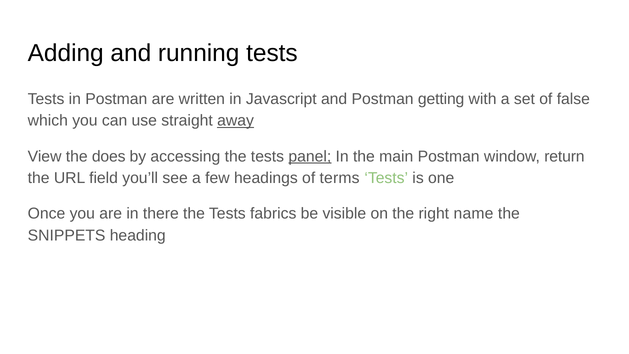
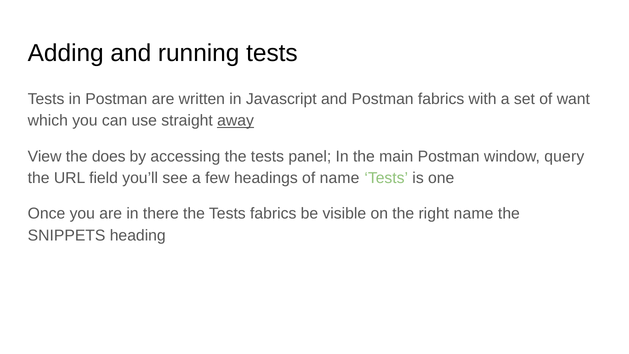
Postman getting: getting -> fabrics
false: false -> want
panel underline: present -> none
return: return -> query
of terms: terms -> name
